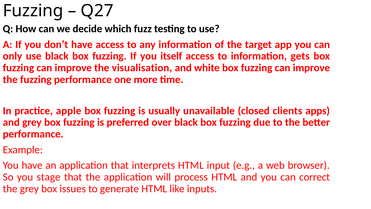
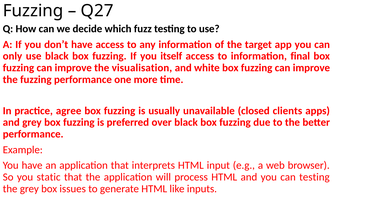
gets: gets -> final
apple: apple -> agree
stage: stage -> static
can correct: correct -> testing
